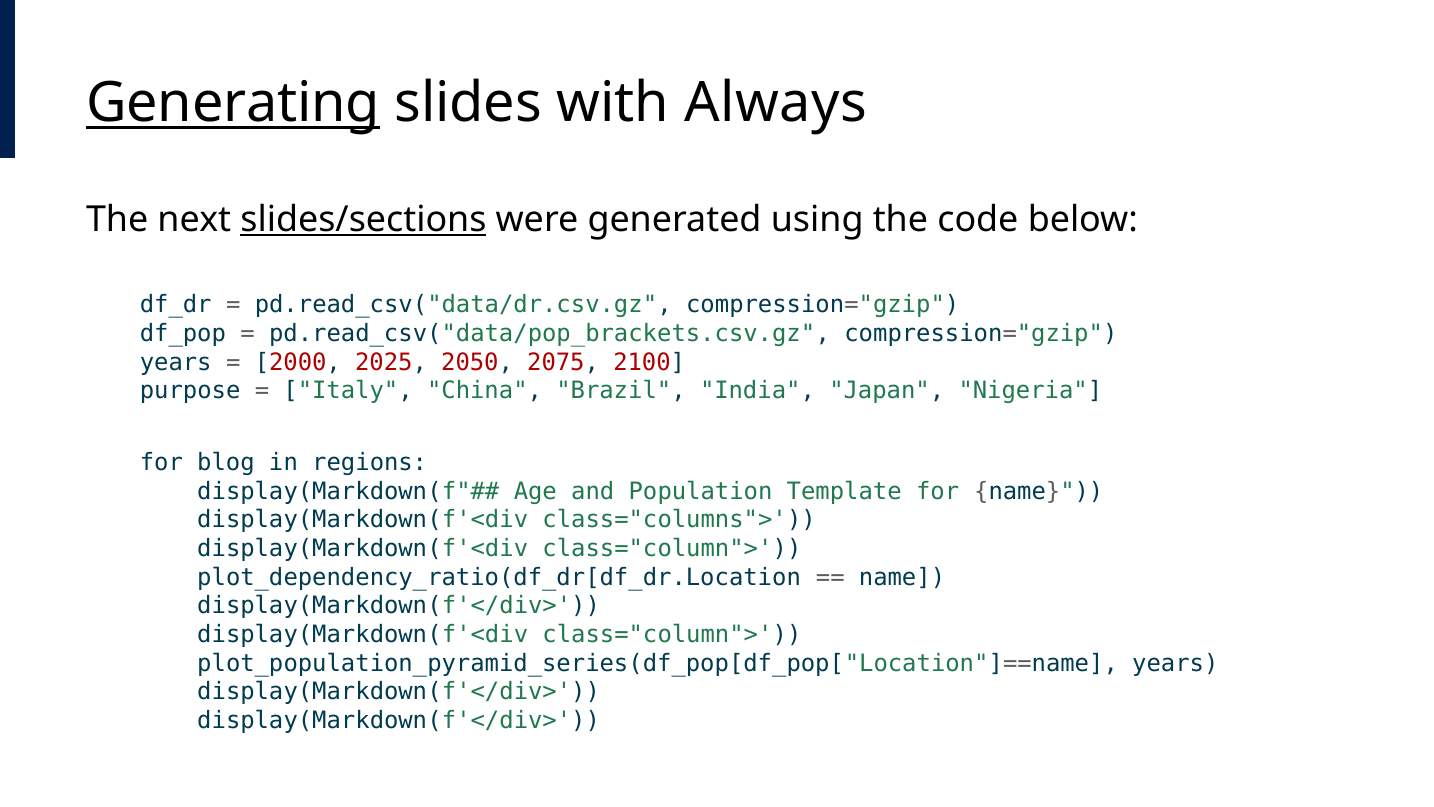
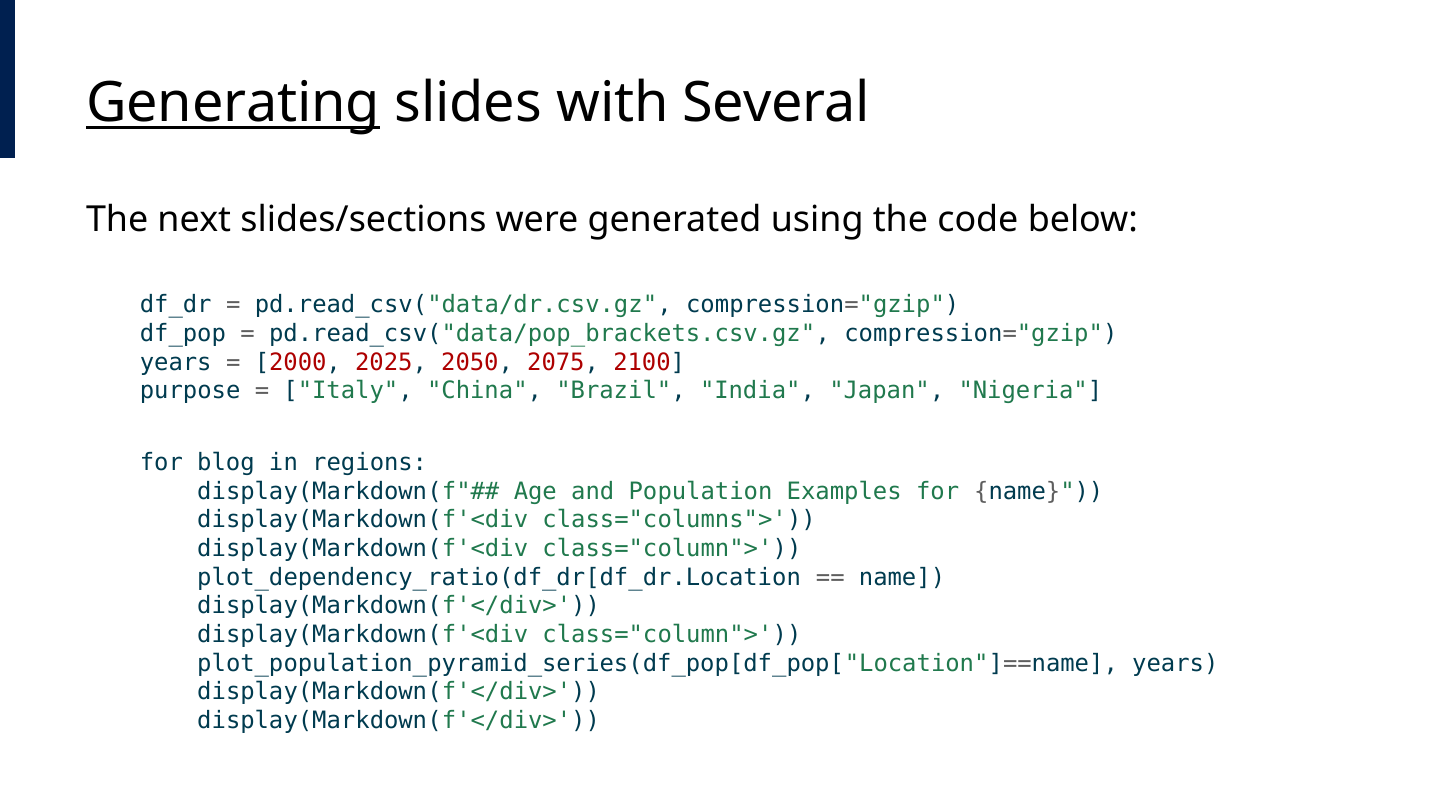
Always: Always -> Several
slides/sections underline: present -> none
Template: Template -> Examples
